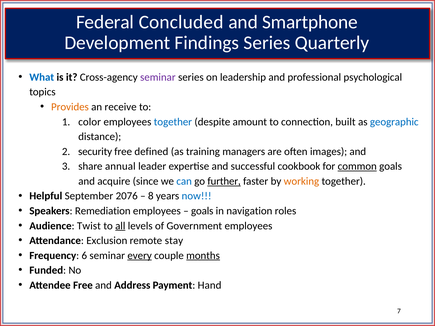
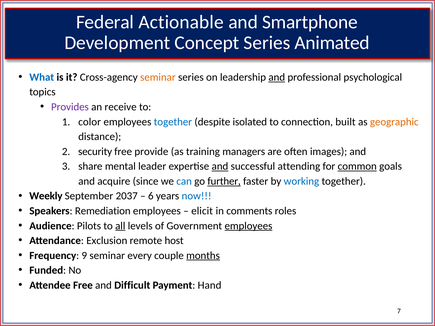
Concluded: Concluded -> Actionable
Findings: Findings -> Concept
Quarterly: Quarterly -> Animated
seminar at (158, 77) colour: purple -> orange
and at (277, 77) underline: none -> present
Provides colour: orange -> purple
amount: amount -> isolated
geographic colour: blue -> orange
defined: defined -> provide
annual: annual -> mental
and at (220, 166) underline: none -> present
cookbook: cookbook -> attending
working colour: orange -> blue
Helpful: Helpful -> Weekly
2076: 2076 -> 2037
8: 8 -> 6
goals at (202, 211): goals -> elicit
navigation: navigation -> comments
Twist: Twist -> Pilots
employees at (248, 226) underline: none -> present
stay: stay -> host
6: 6 -> 9
every underline: present -> none
Address: Address -> Difficult
